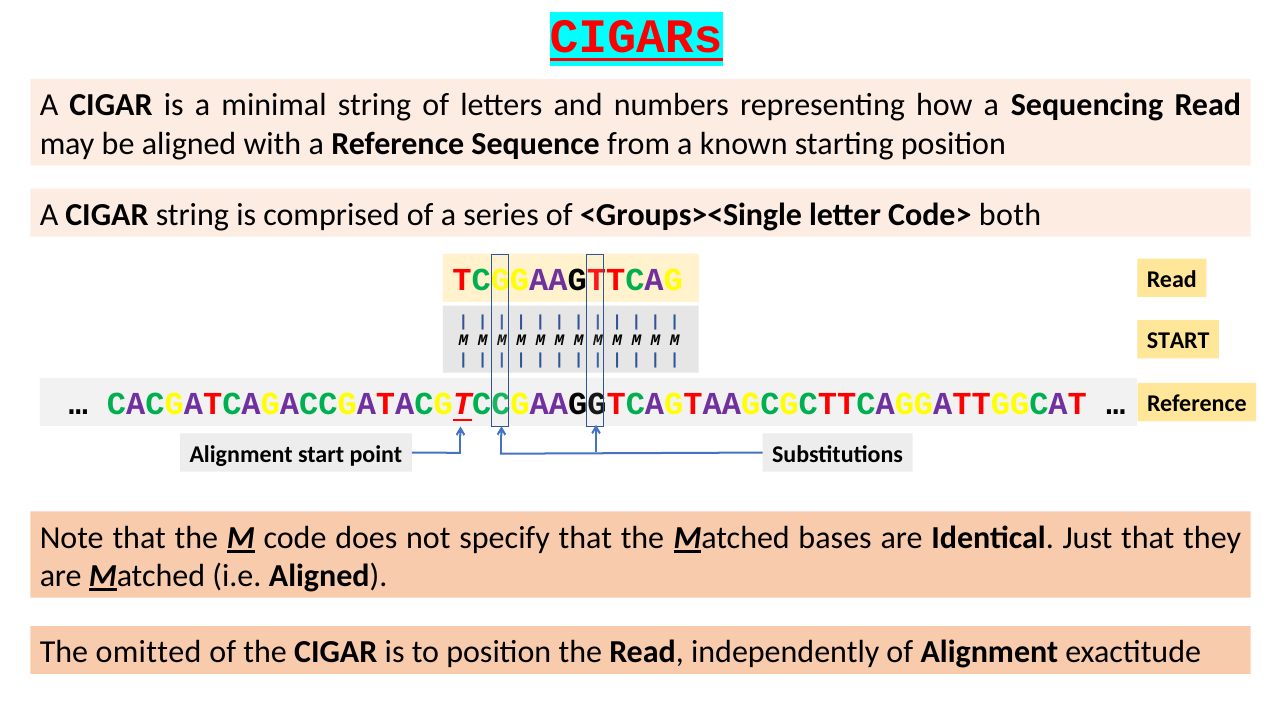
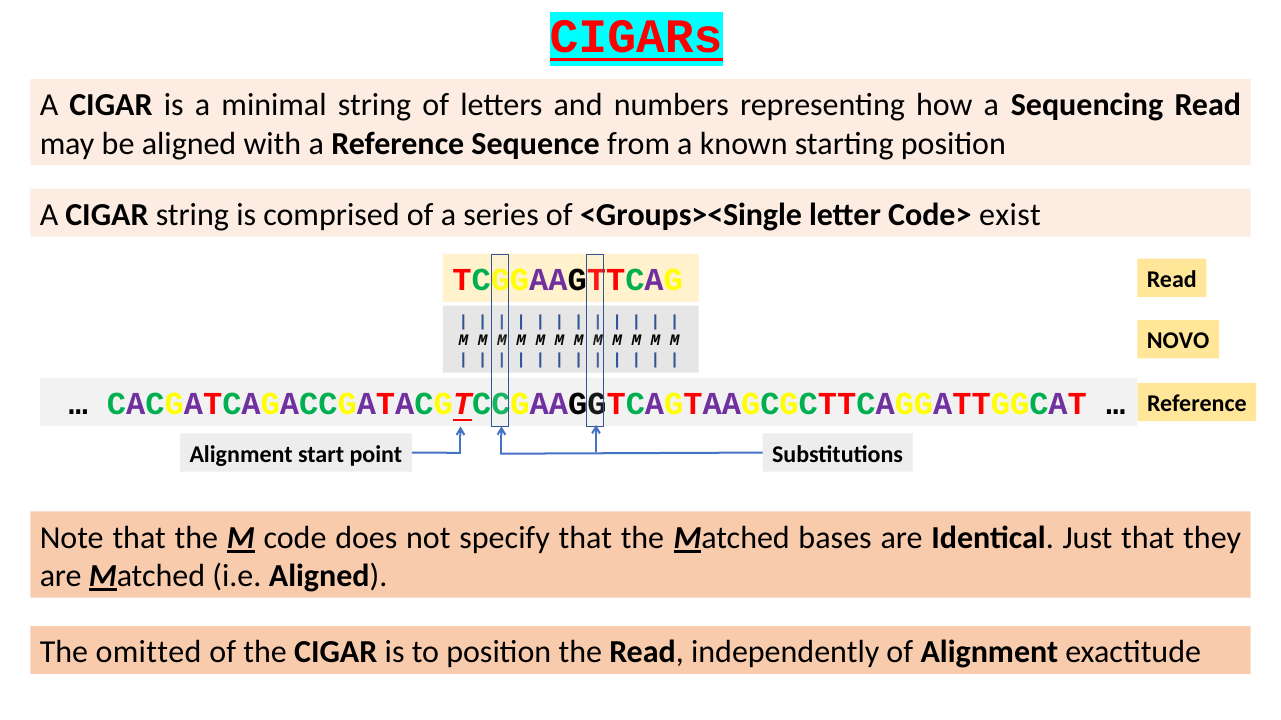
both: both -> exist
START at (1178, 341): START -> NOVO
